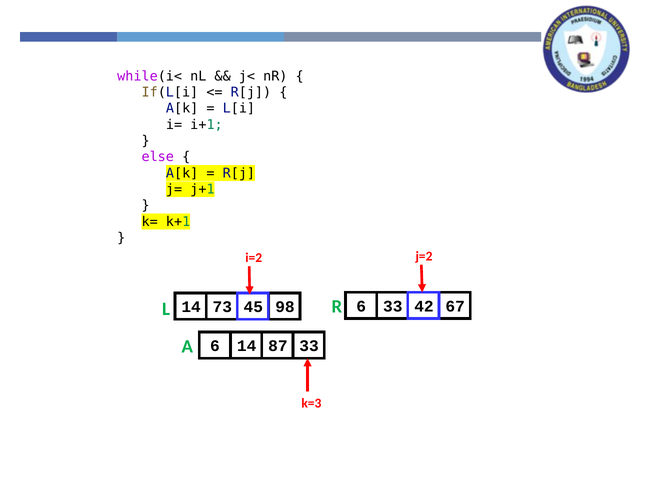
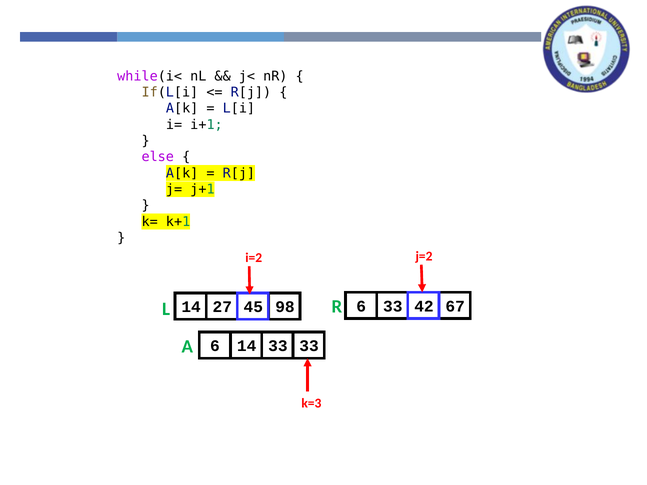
73: 73 -> 27
14 87: 87 -> 33
